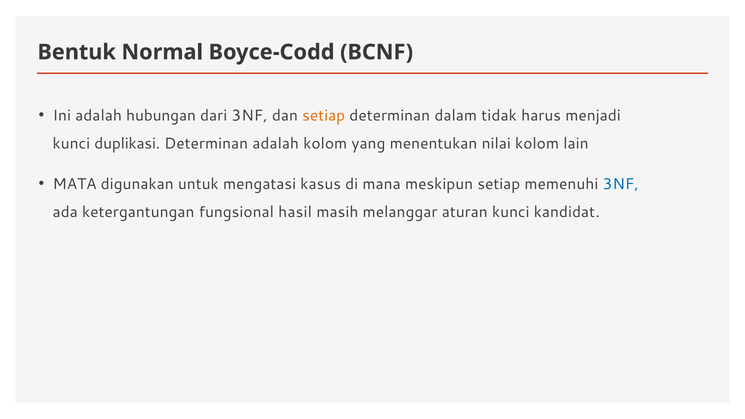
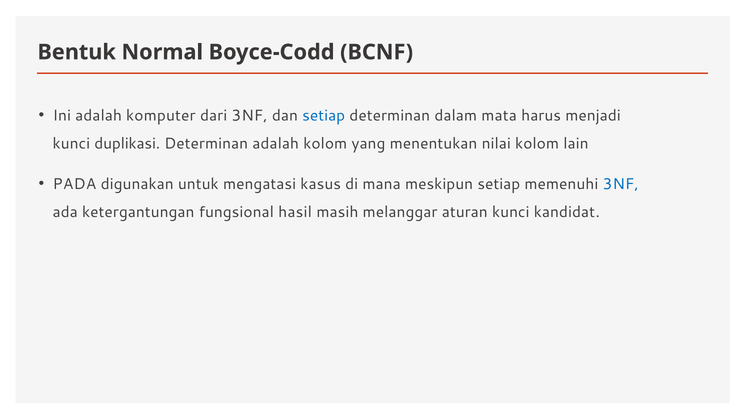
hubungan: hubungan -> komputer
setiap at (324, 116) colour: orange -> blue
tidak: tidak -> mata
MATA: MATA -> PADA
